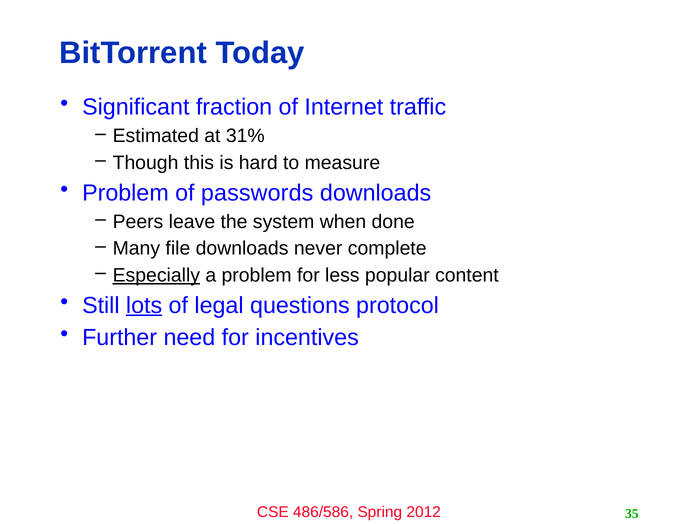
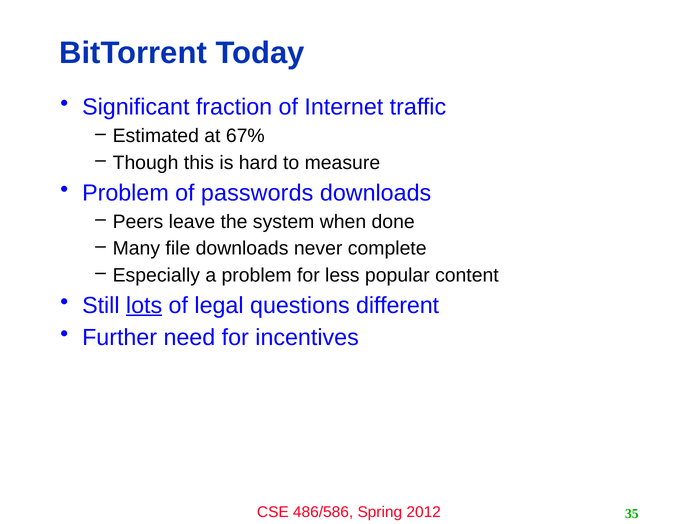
31%: 31% -> 67%
Especially underline: present -> none
protocol: protocol -> different
